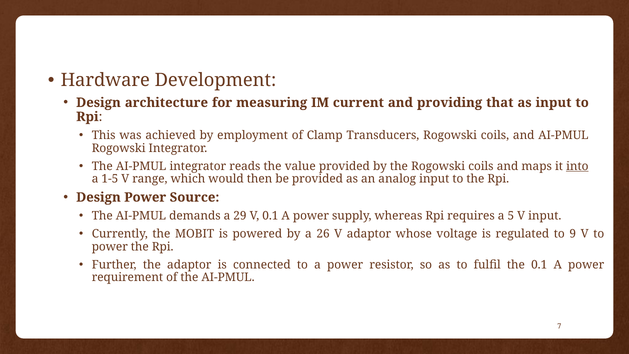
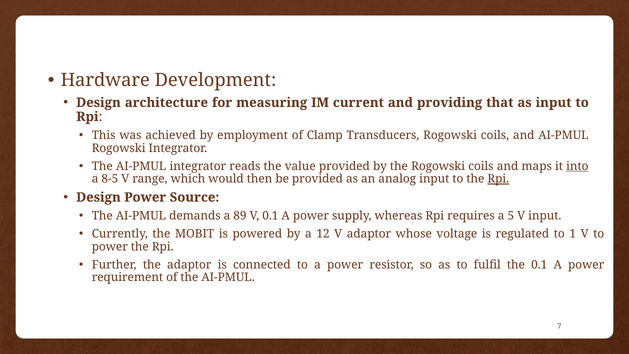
1-5: 1-5 -> 8-5
Rpi at (498, 179) underline: none -> present
29: 29 -> 89
26: 26 -> 12
9: 9 -> 1
